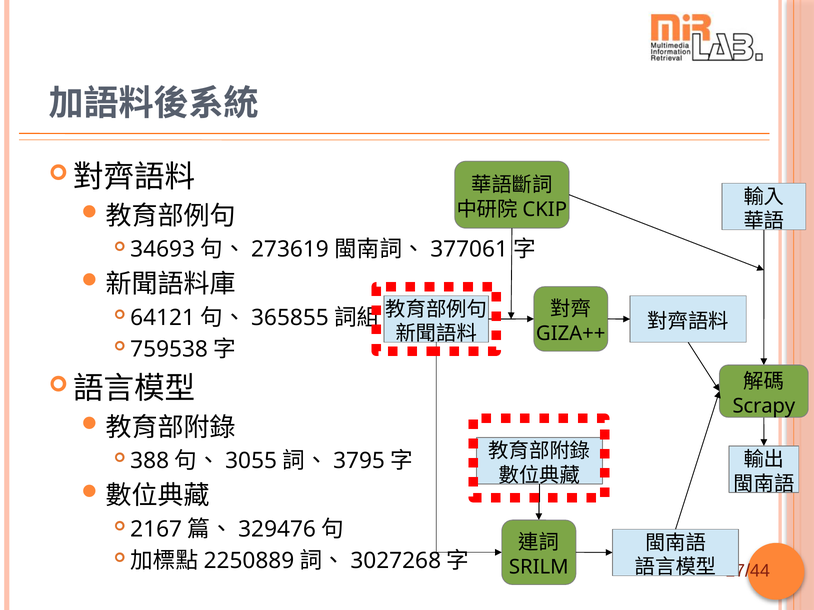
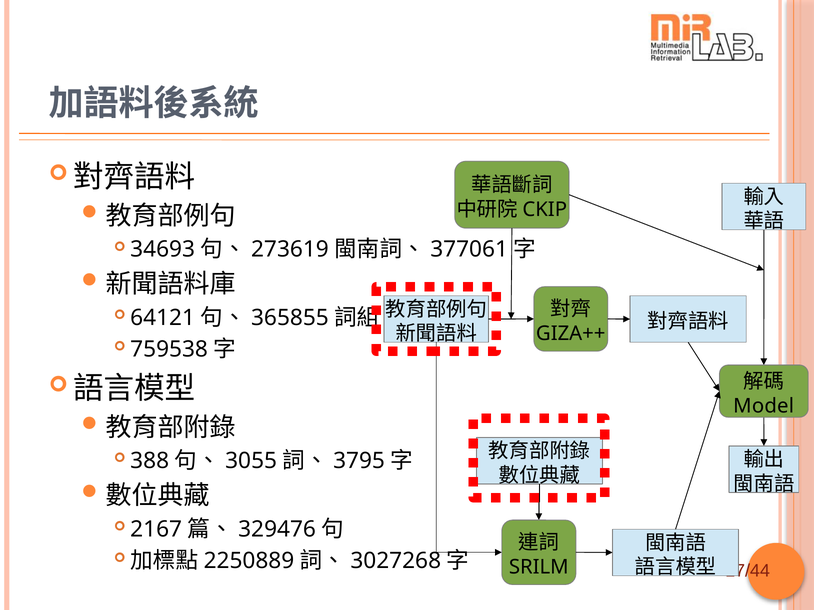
Scrapy: Scrapy -> Model
